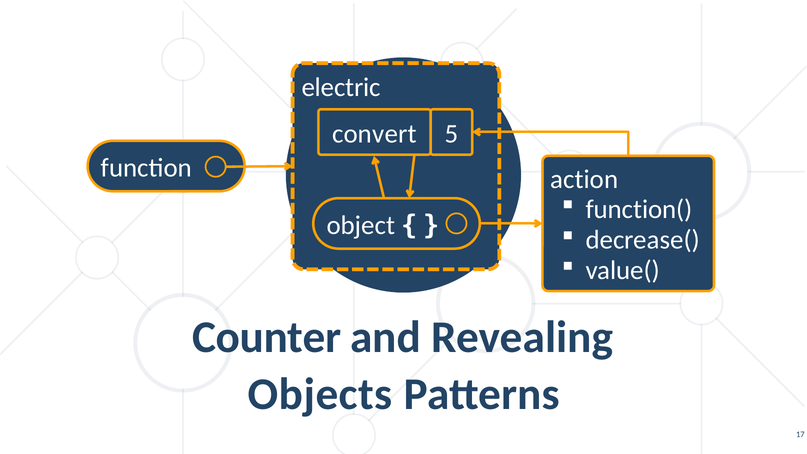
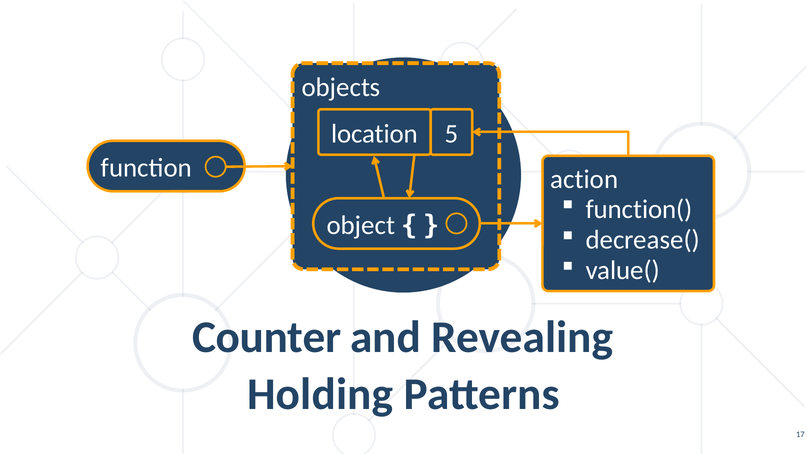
electric: electric -> objects
convert: convert -> location
Objects: Objects -> Holding
